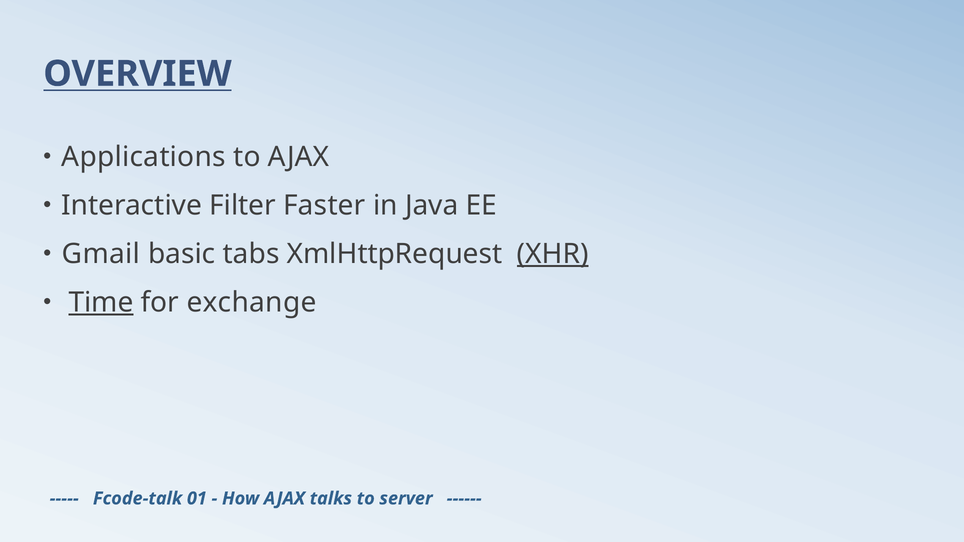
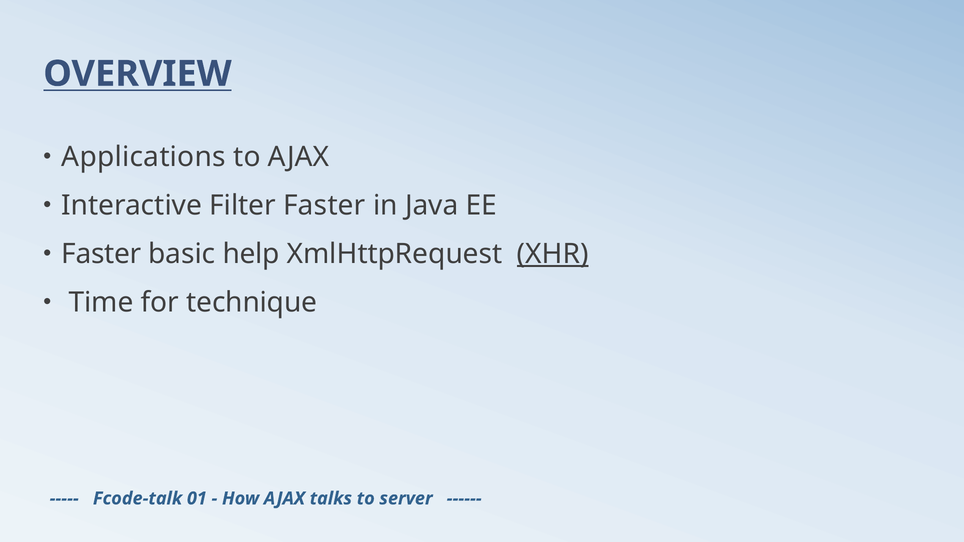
Gmail at (101, 254): Gmail -> Faster
tabs: tabs -> help
Time underline: present -> none
exchange: exchange -> technique
